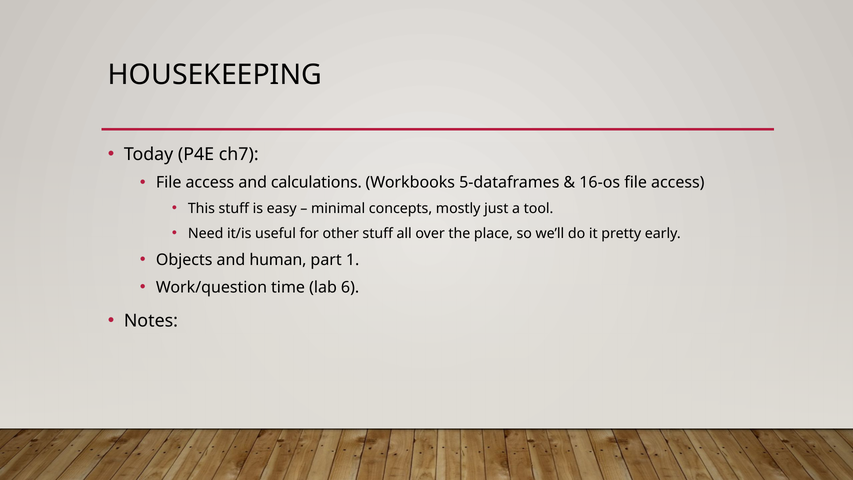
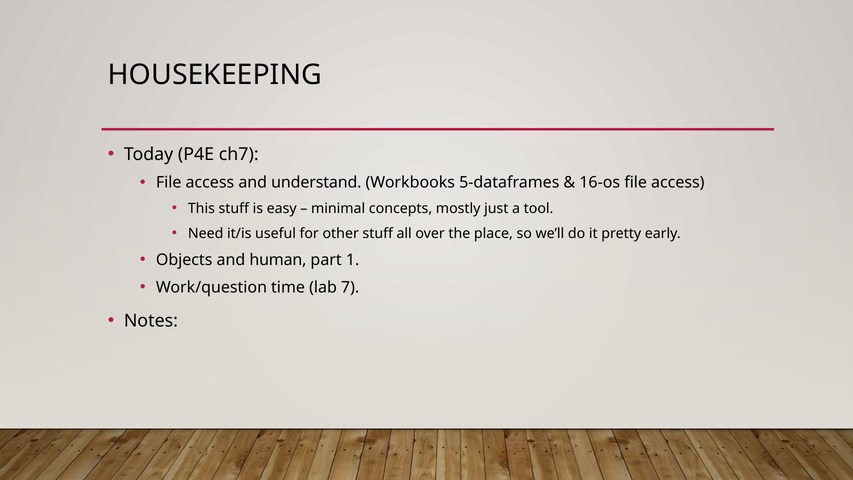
calculations: calculations -> understand
6: 6 -> 7
